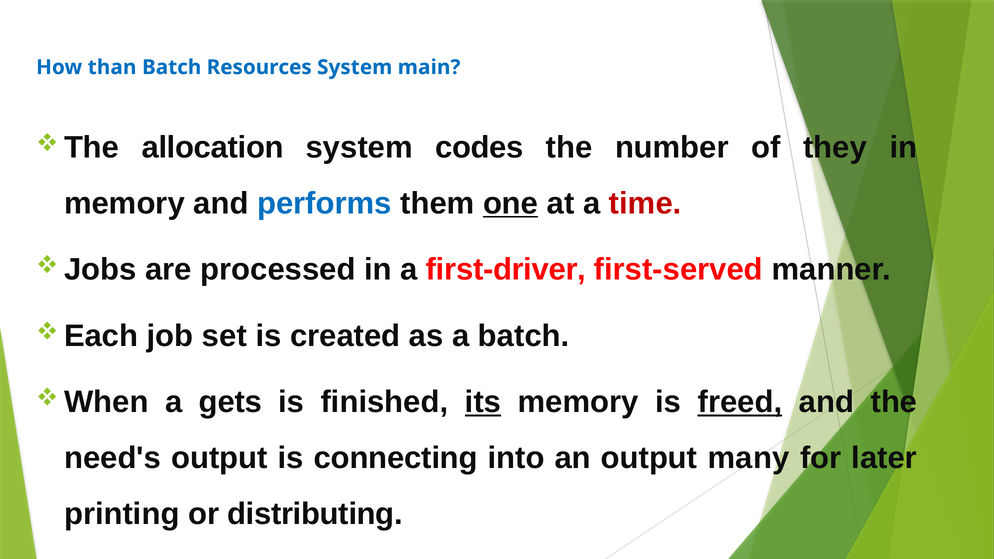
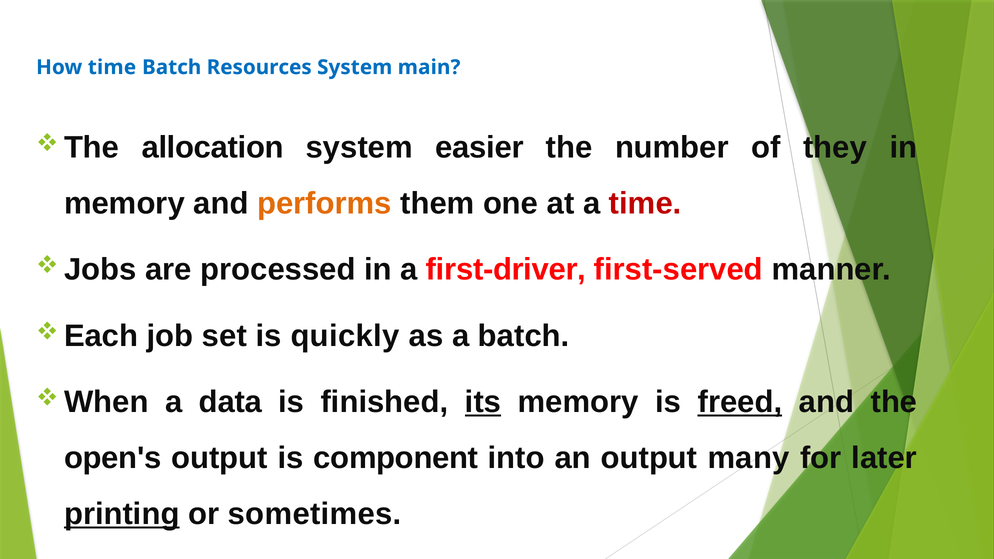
How than: than -> time
codes: codes -> easier
performs colour: blue -> orange
one underline: present -> none
created: created -> quickly
gets: gets -> data
need's: need's -> open's
connecting: connecting -> component
printing underline: none -> present
distributing: distributing -> sometimes
